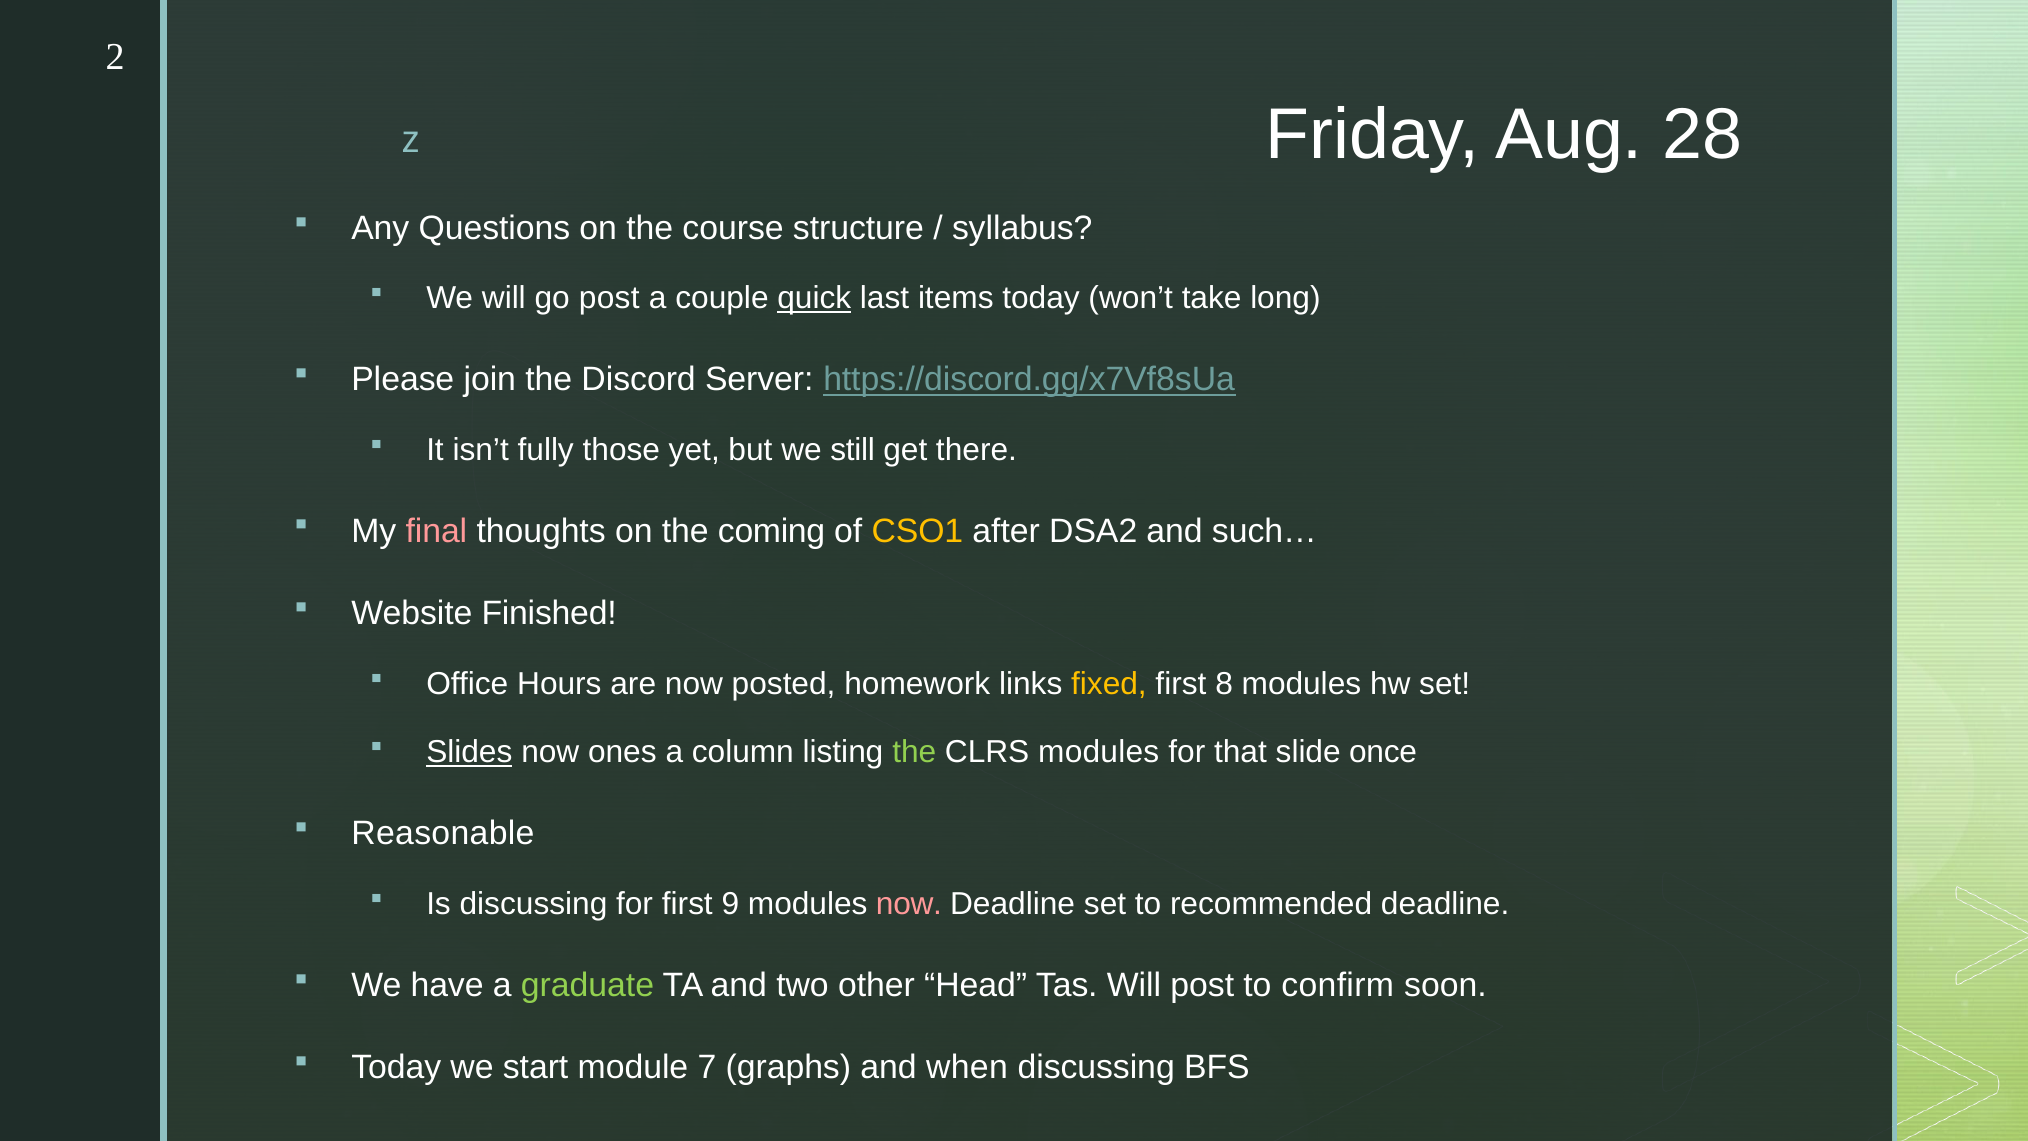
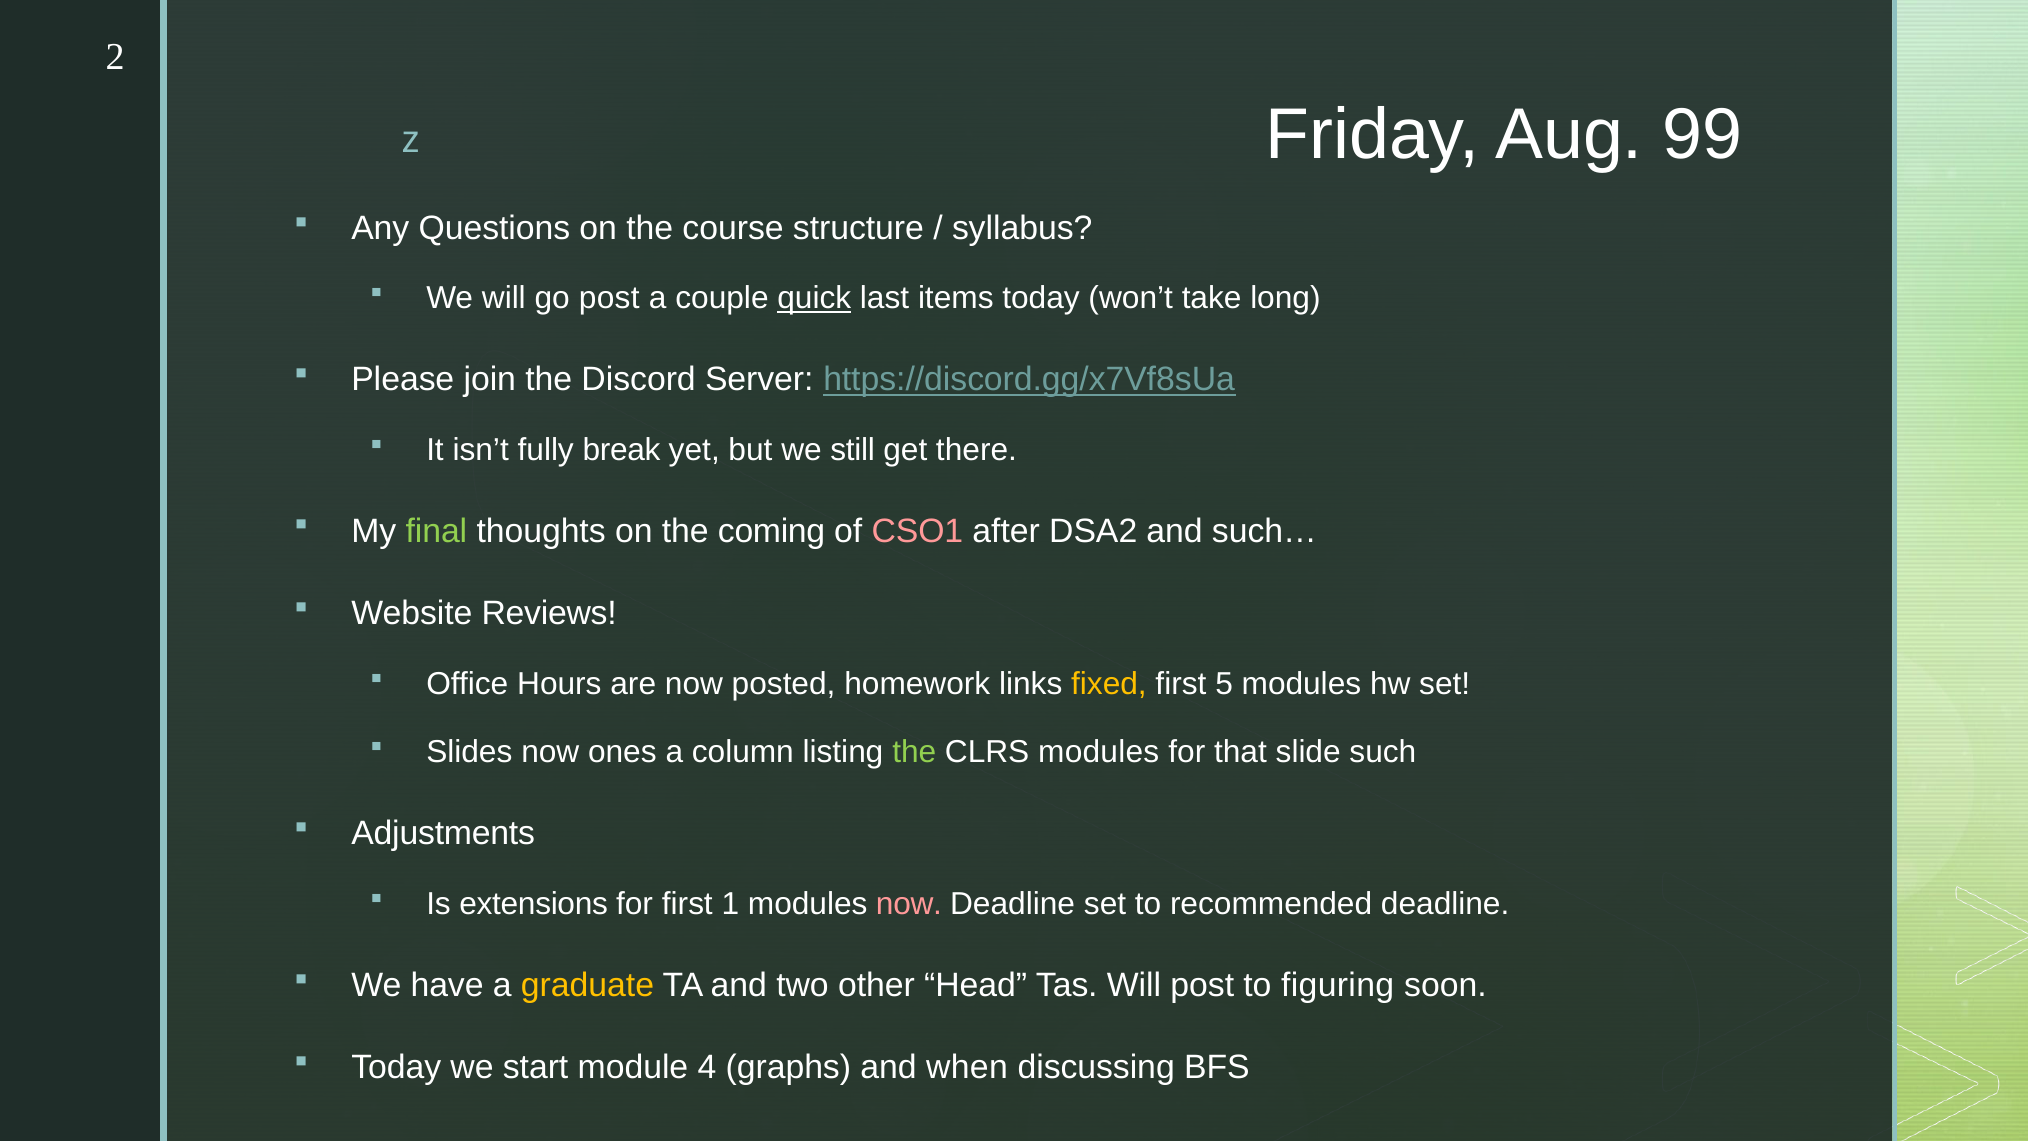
28: 28 -> 99
those: those -> break
final colour: pink -> light green
CSO1 colour: yellow -> pink
Finished: Finished -> Reviews
8: 8 -> 5
Slides underline: present -> none
once: once -> such
Reasonable: Reasonable -> Adjustments
Is discussing: discussing -> extensions
9: 9 -> 1
graduate colour: light green -> yellow
confirm: confirm -> figuring
7: 7 -> 4
